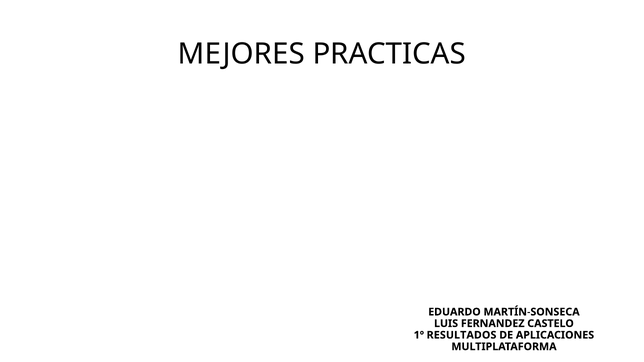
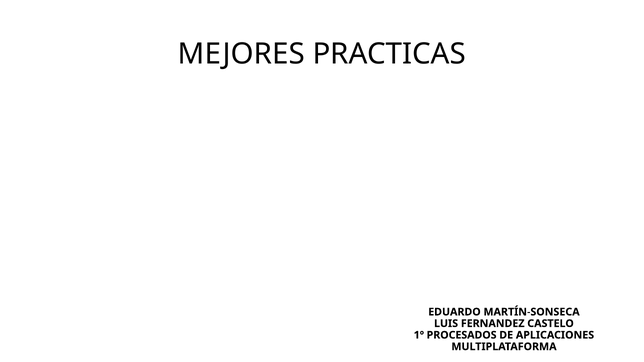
RESULTADOS: RESULTADOS -> PROCESADOS
